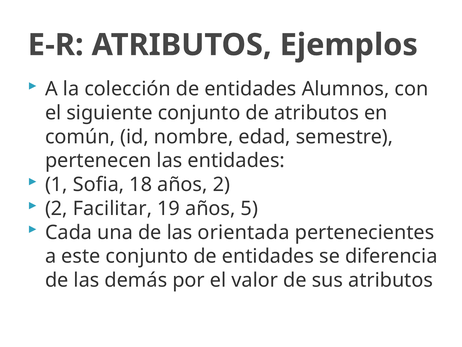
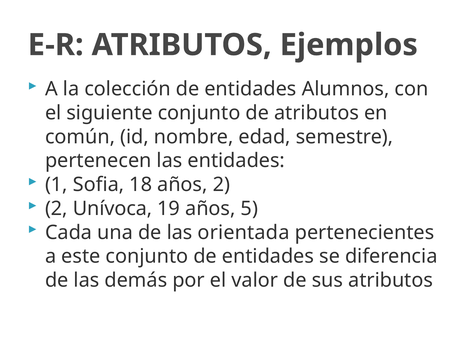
Facilitar: Facilitar -> Unívoca
